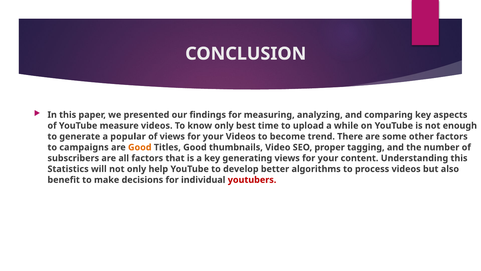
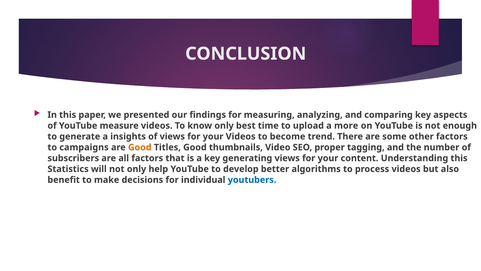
while: while -> more
popular: popular -> insights
youtubers colour: red -> blue
